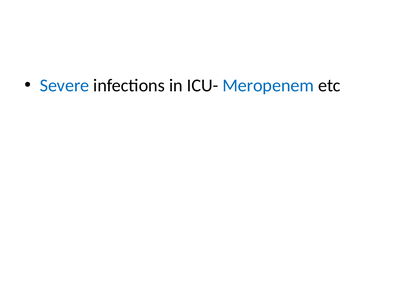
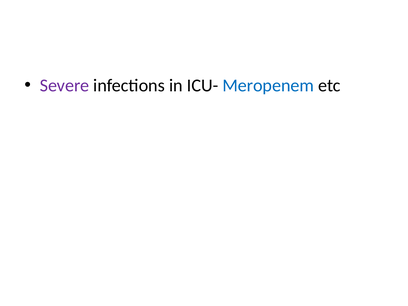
Severe colour: blue -> purple
